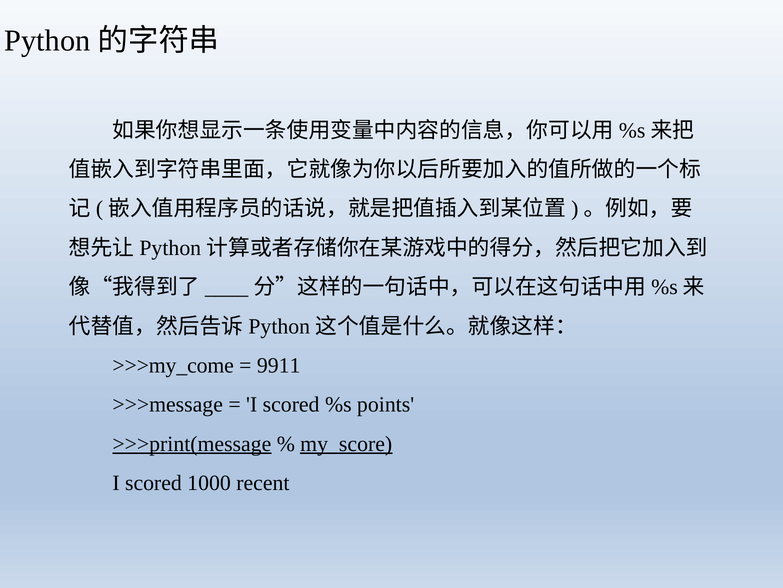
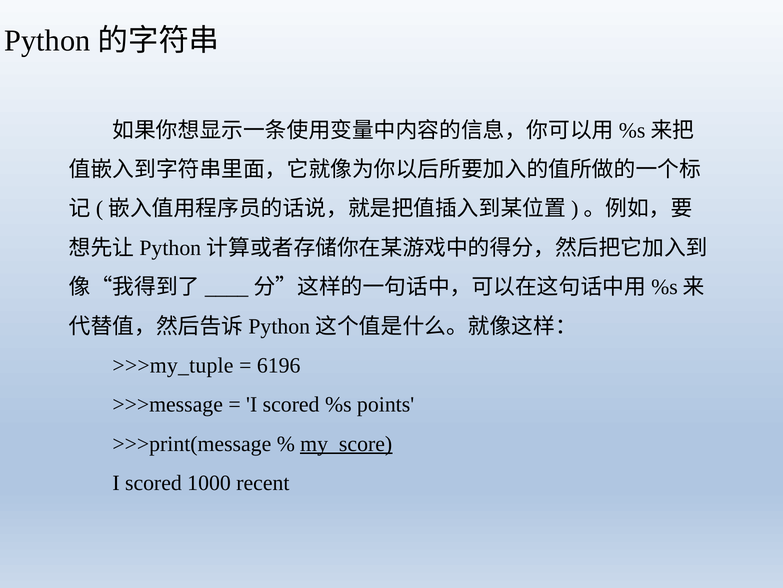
>>>my_come: >>>my_come -> >>>my_tuple
9911: 9911 -> 6196
>>>print(message underline: present -> none
